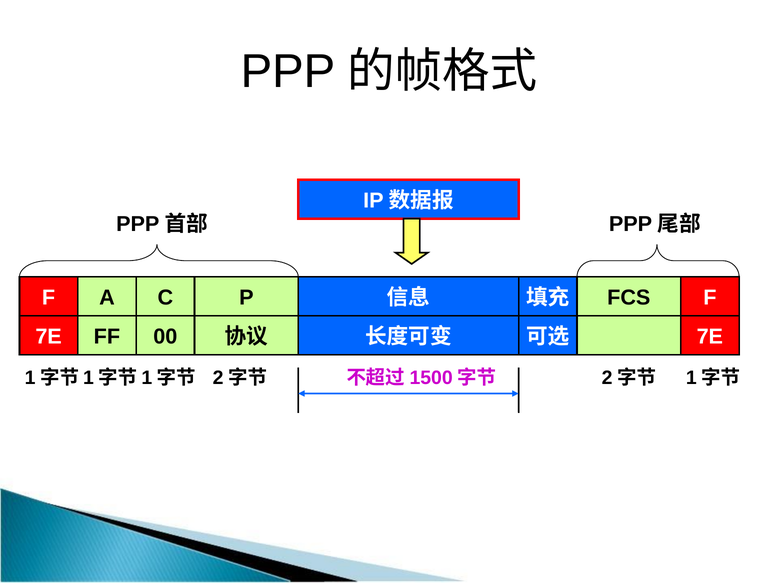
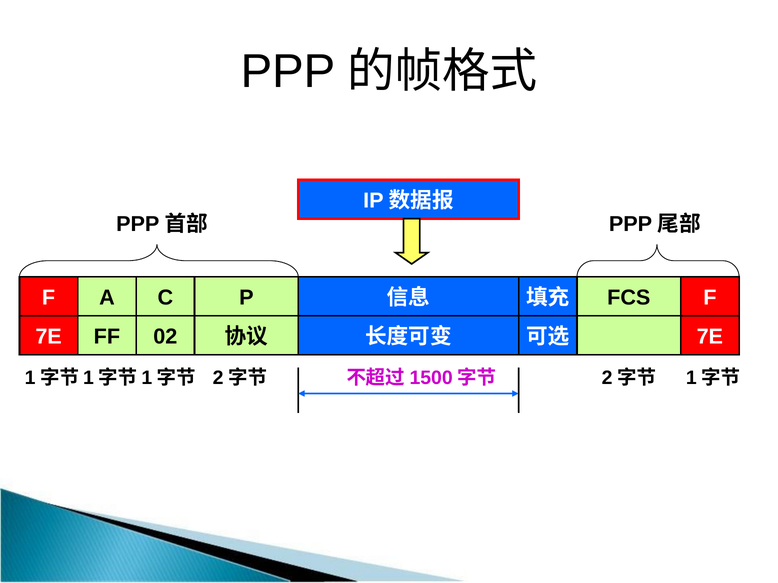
00: 00 -> 02
